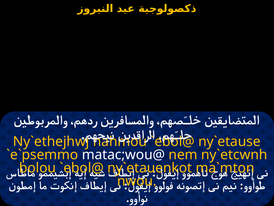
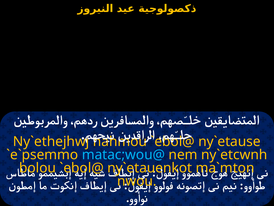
matac;wou@ colour: white -> light blue
